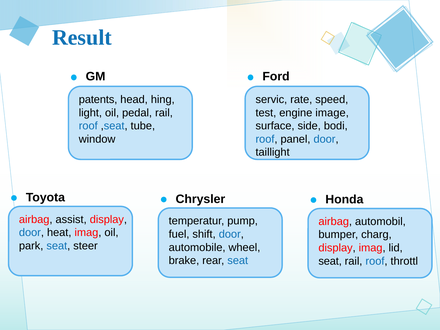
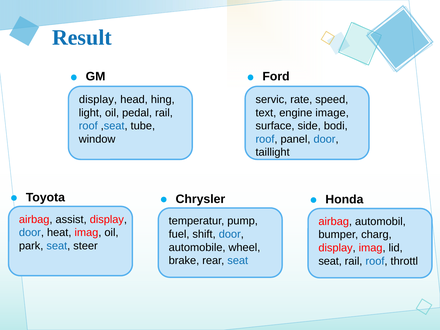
patents at (98, 100): patents -> display
test: test -> text
